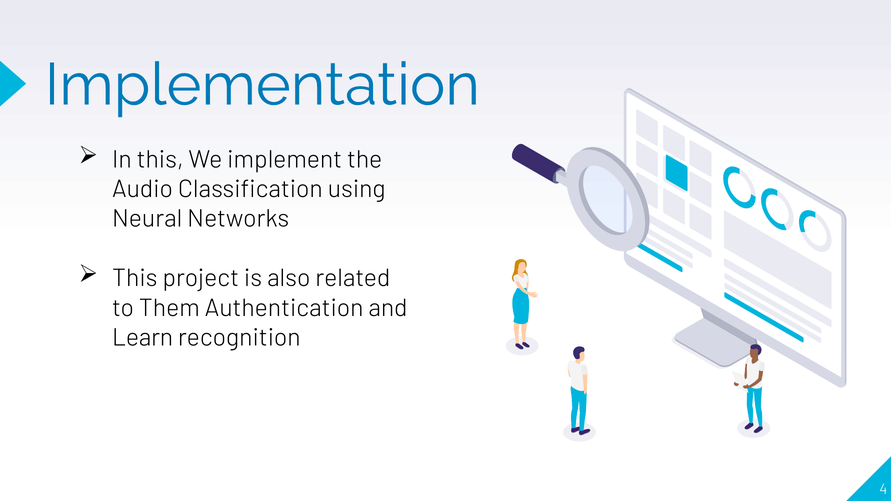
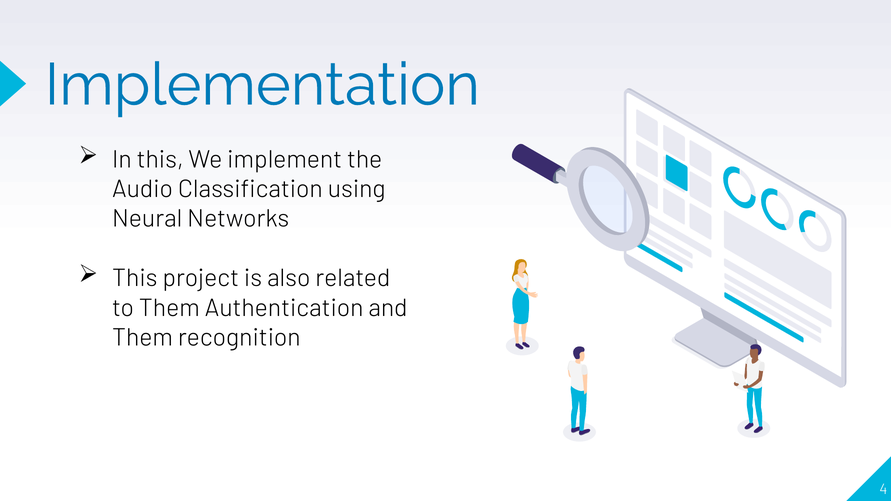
Learn at (143, 338): Learn -> Them
